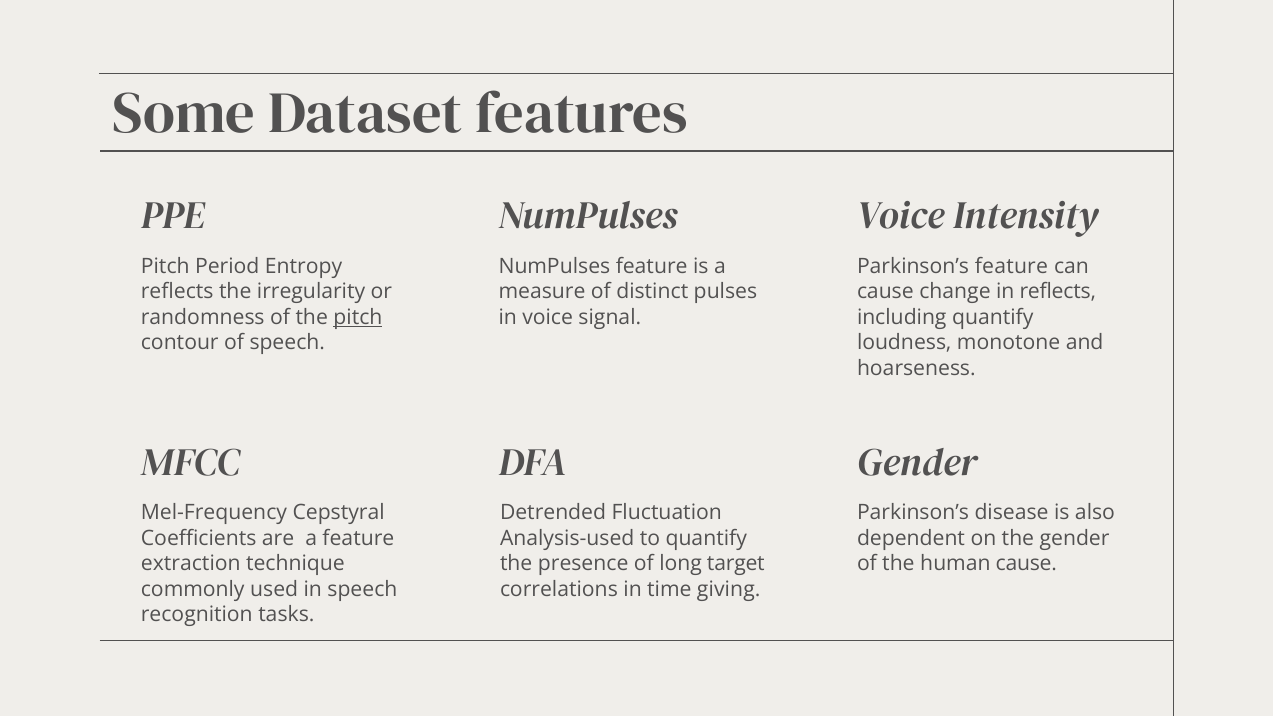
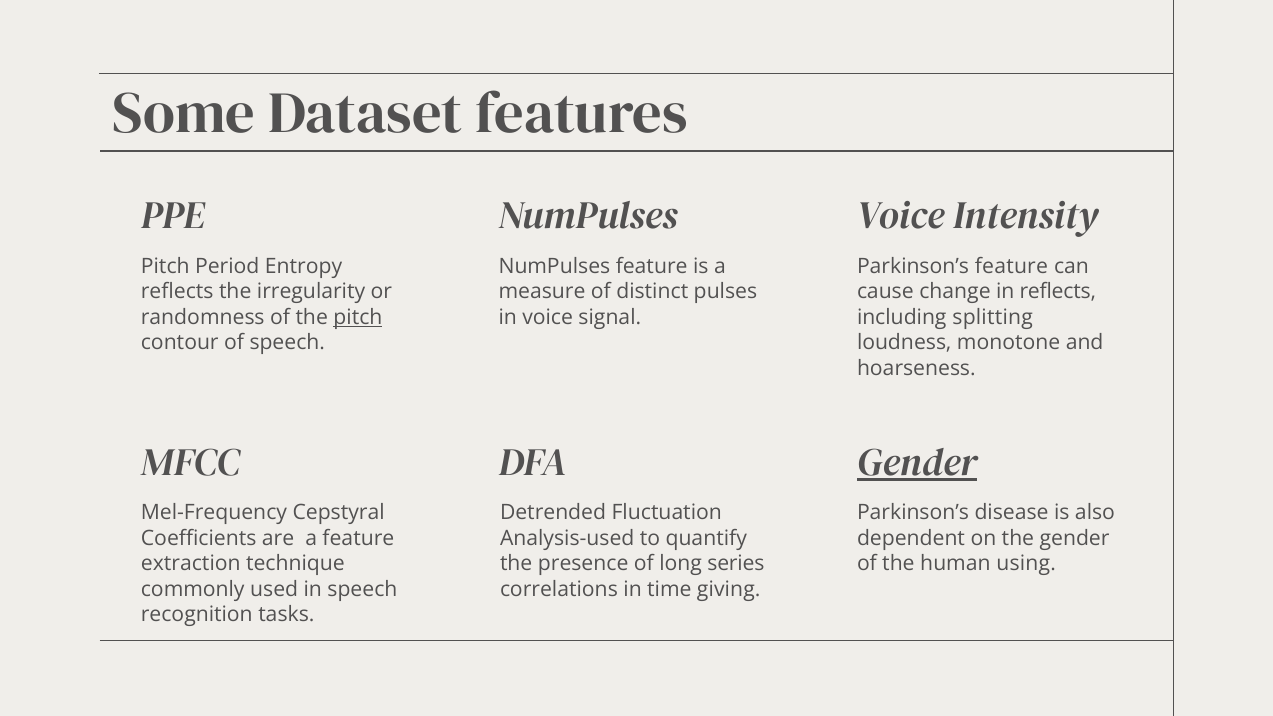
including quantify: quantify -> splitting
Gender at (917, 463) underline: none -> present
target: target -> series
human cause: cause -> using
